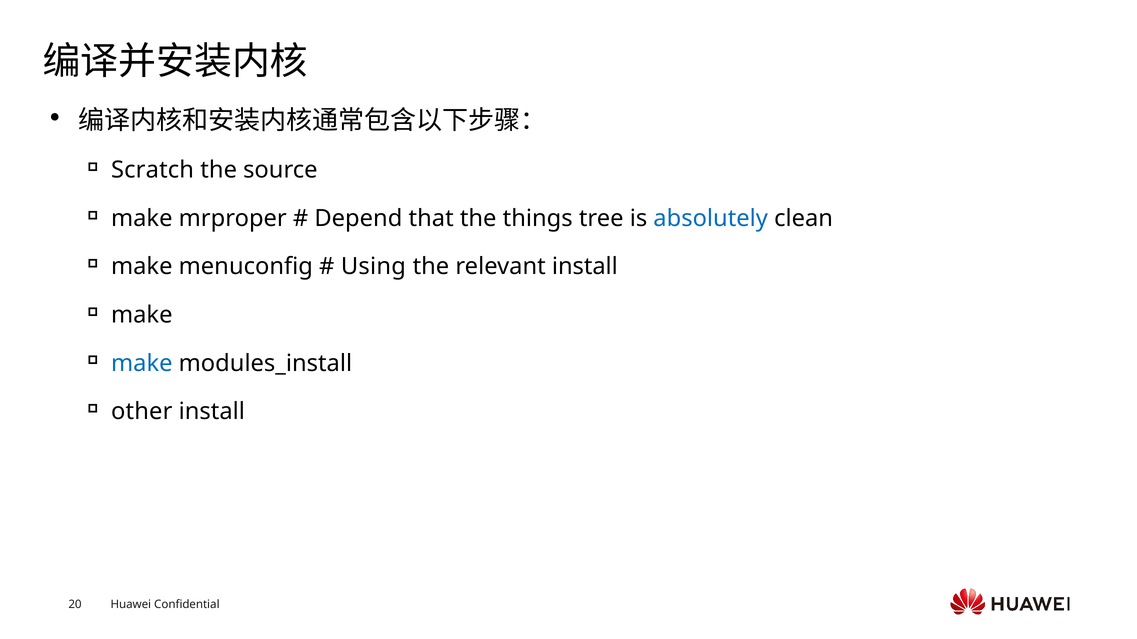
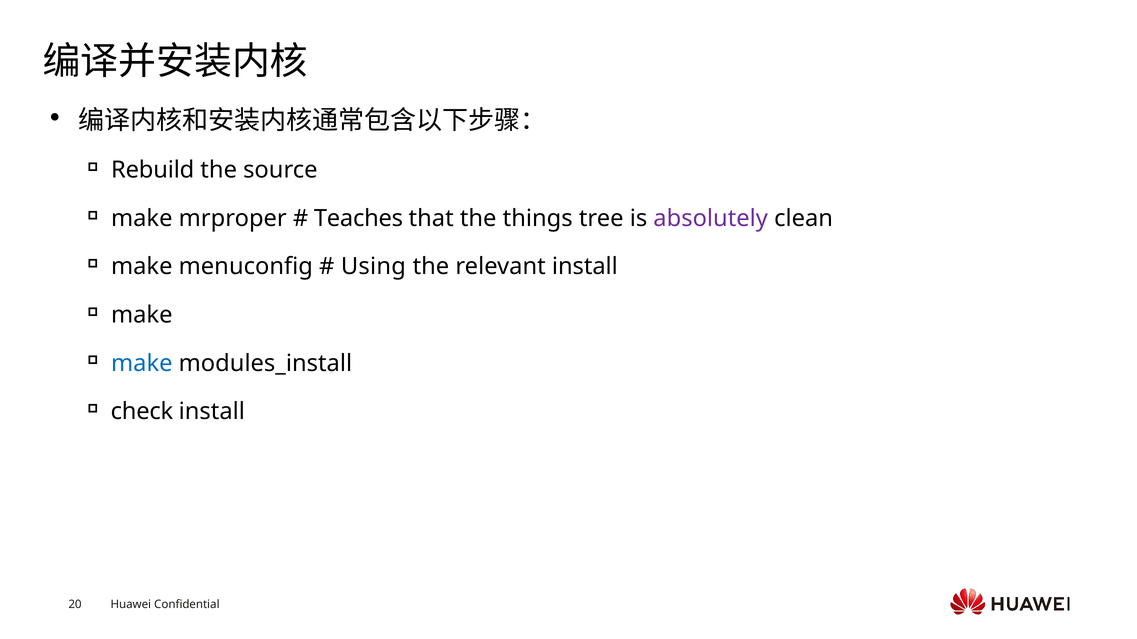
Scratch: Scratch -> Rebuild
Depend: Depend -> Teaches
absolutely colour: blue -> purple
other: other -> check
